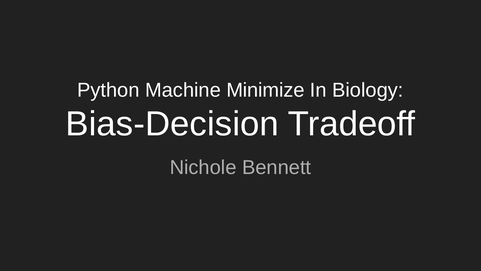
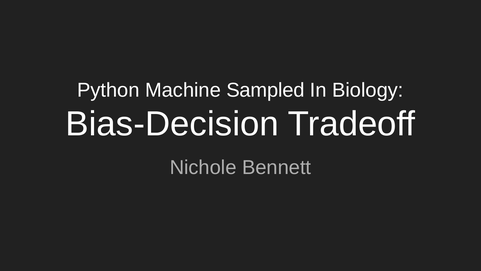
Minimize: Minimize -> Sampled
